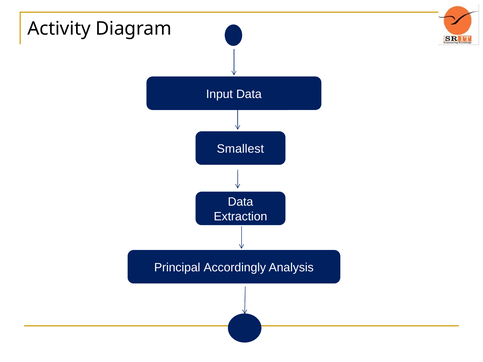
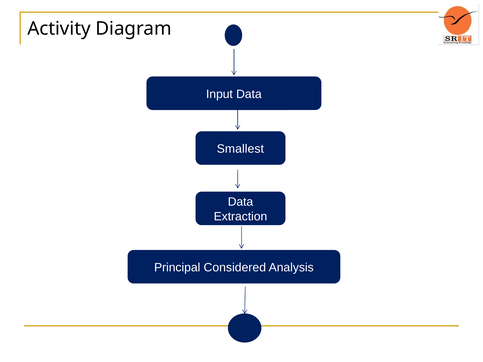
Accordingly: Accordingly -> Considered
